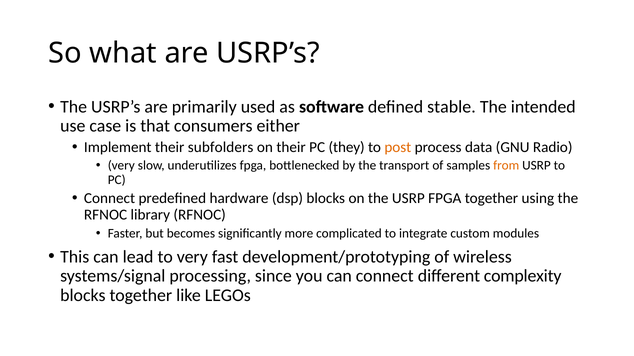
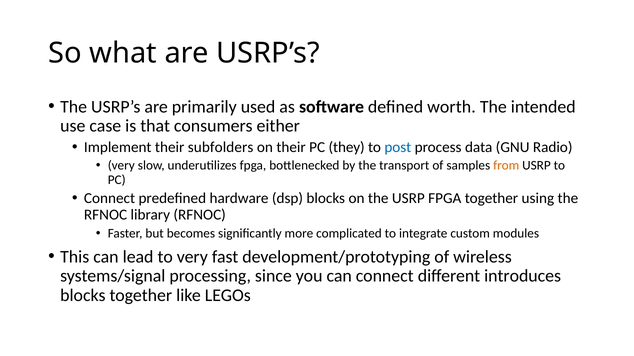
stable: stable -> worth
post colour: orange -> blue
complexity: complexity -> introduces
